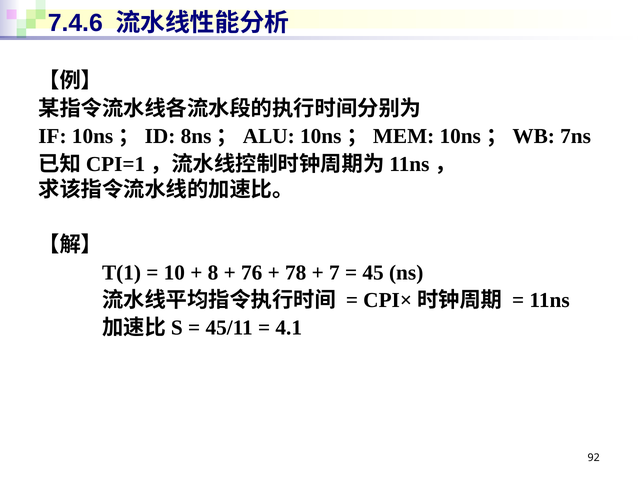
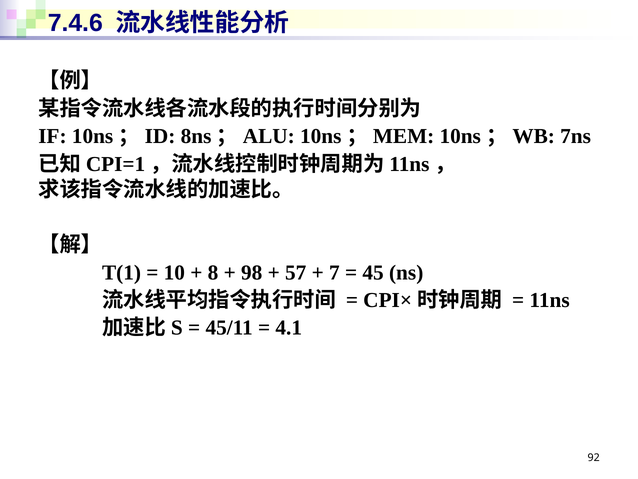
76: 76 -> 98
78: 78 -> 57
